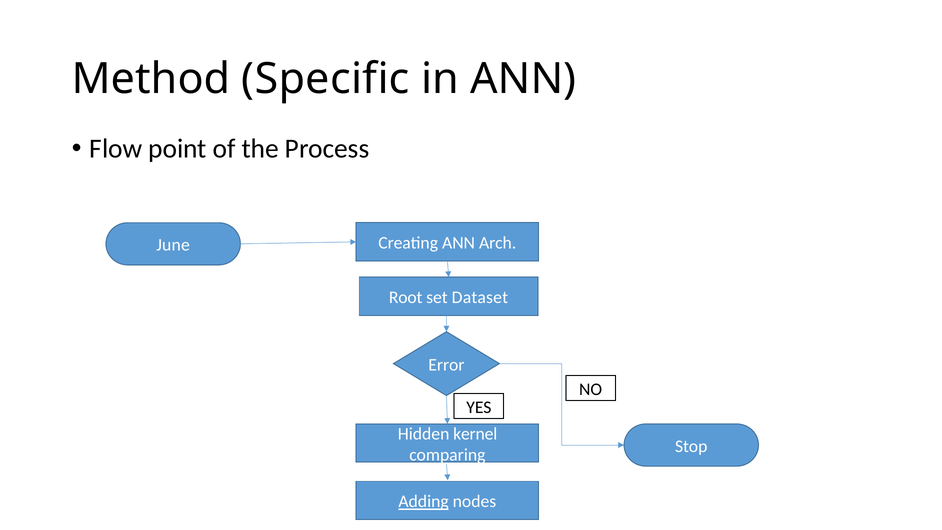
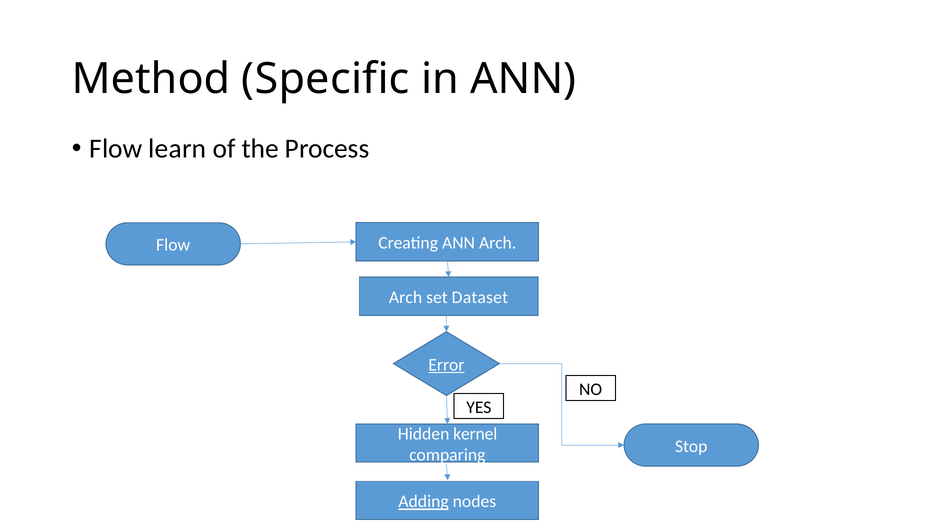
point: point -> learn
June at (173, 245): June -> Flow
Root at (406, 297): Root -> Arch
Error underline: none -> present
